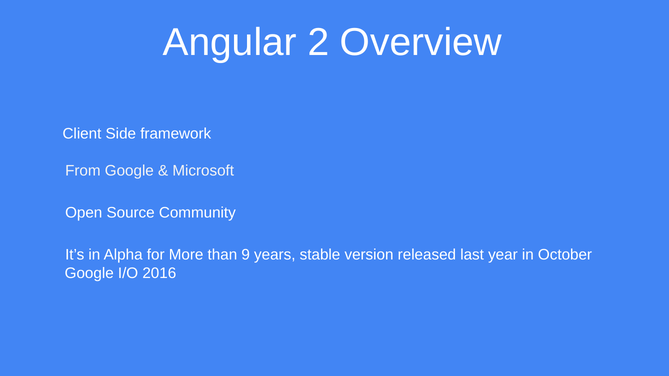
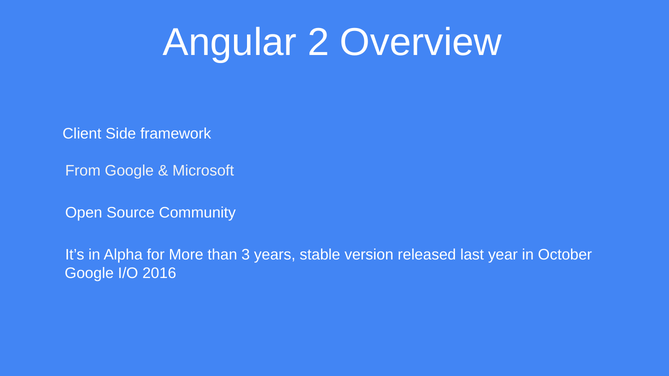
9: 9 -> 3
